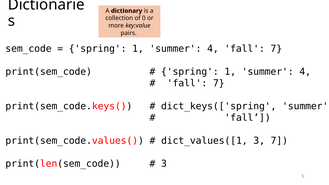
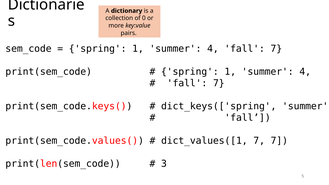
dict_values([1 3: 3 -> 7
